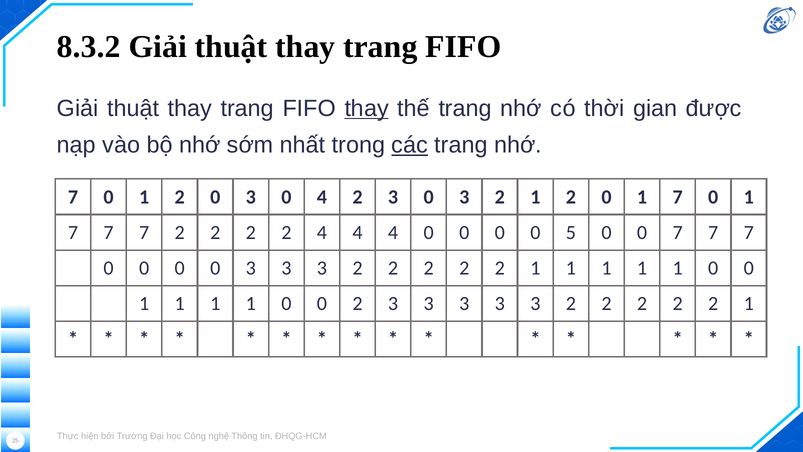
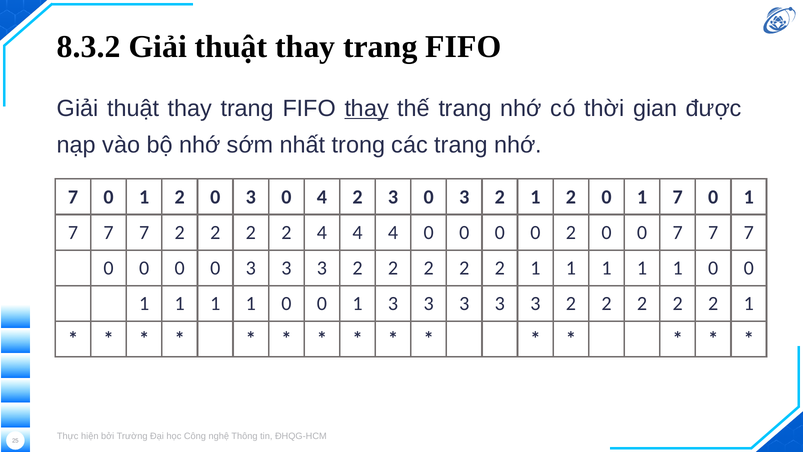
các underline: present -> none
0 5: 5 -> 2
2 at (358, 303): 2 -> 1
